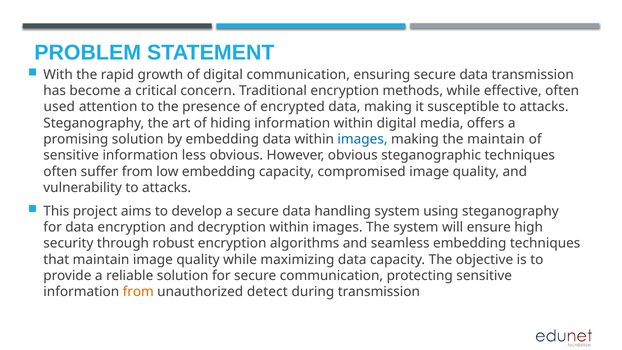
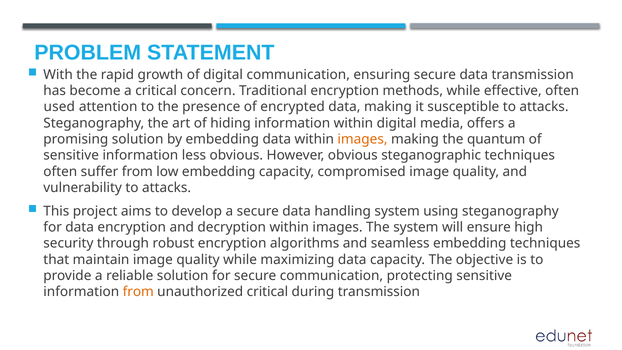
images at (363, 139) colour: blue -> orange
the maintain: maintain -> quantum
unauthorized detect: detect -> critical
